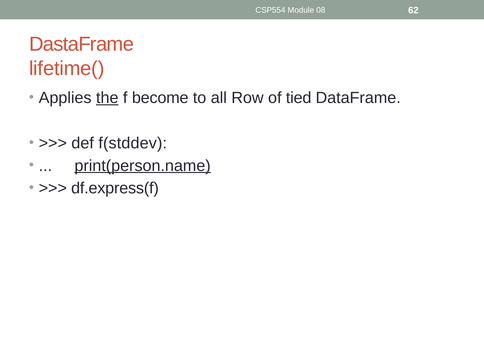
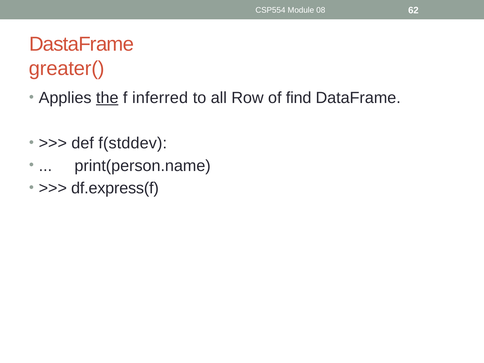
lifetime(: lifetime( -> greater(
become: become -> inferred
tied: tied -> find
print(person.name underline: present -> none
